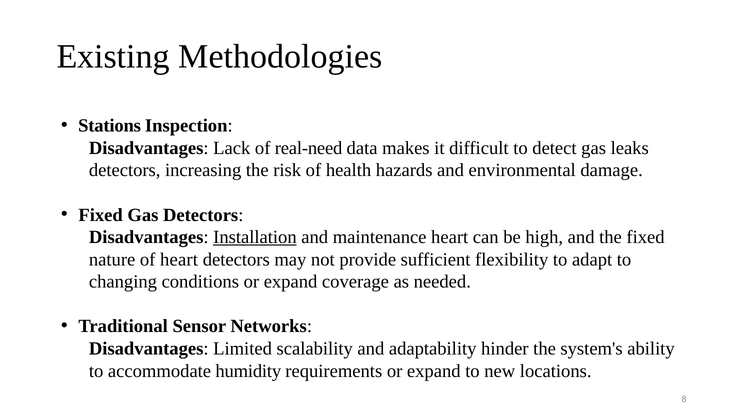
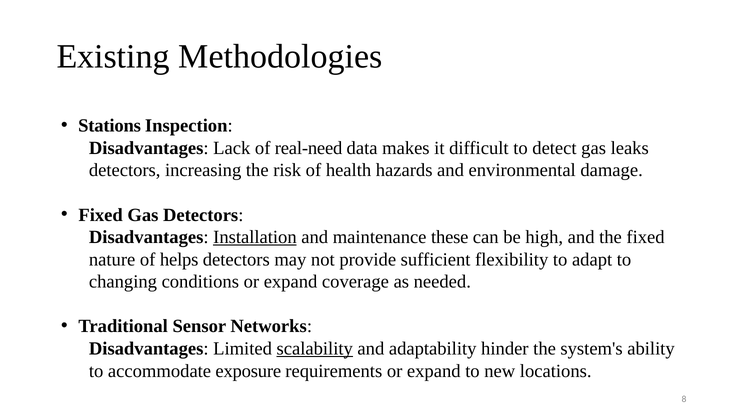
maintenance heart: heart -> these
of heart: heart -> helps
scalability underline: none -> present
humidity: humidity -> exposure
